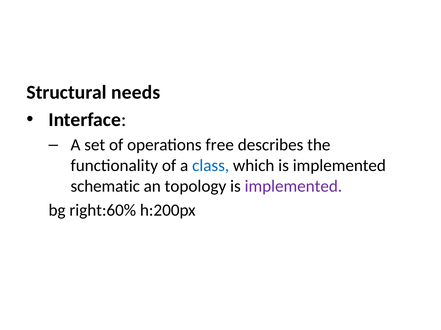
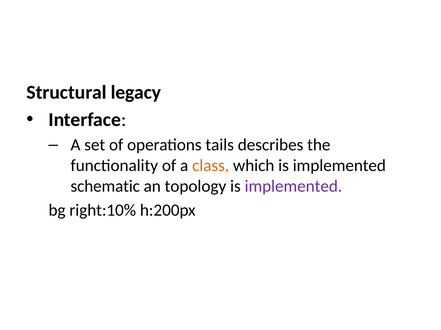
needs: needs -> legacy
free: free -> tails
class colour: blue -> orange
right:60%: right:60% -> right:10%
